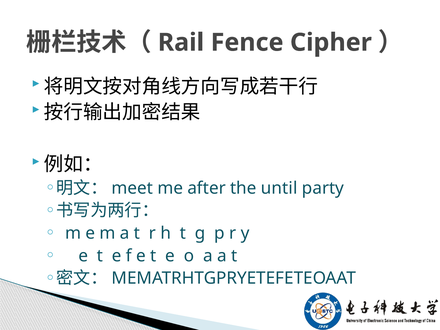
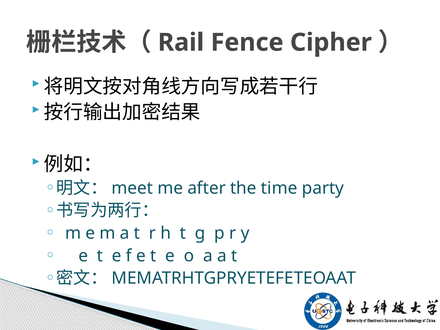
until: until -> time
